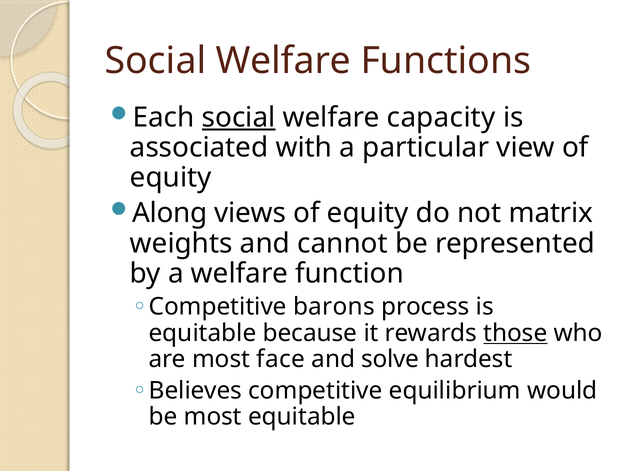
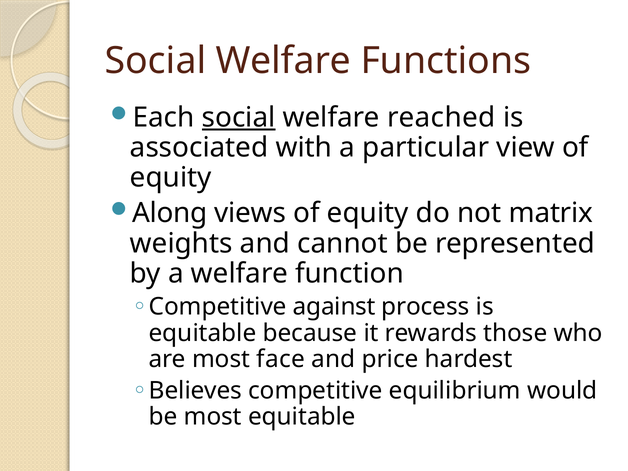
capacity: capacity -> reached
barons: barons -> against
those underline: present -> none
solve: solve -> price
